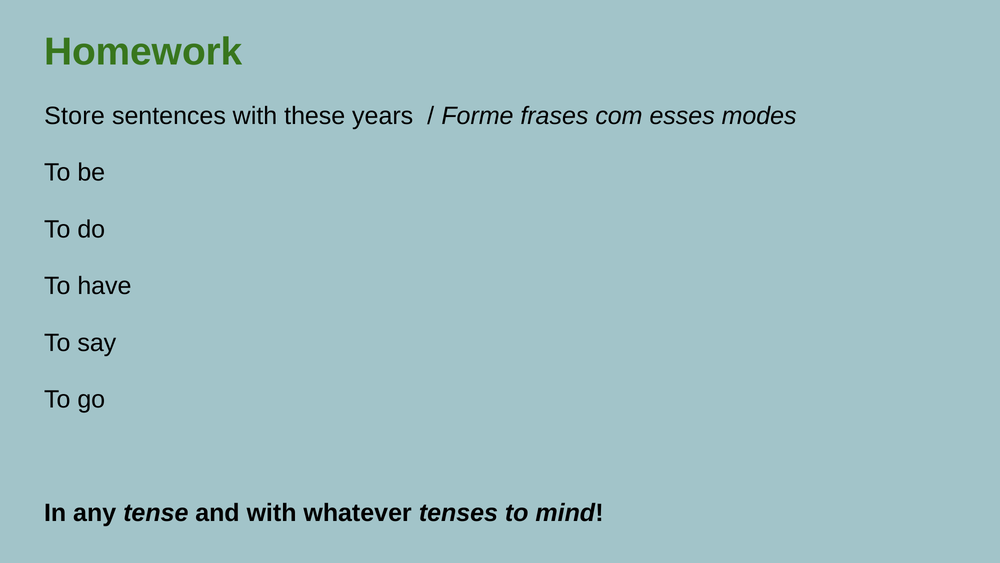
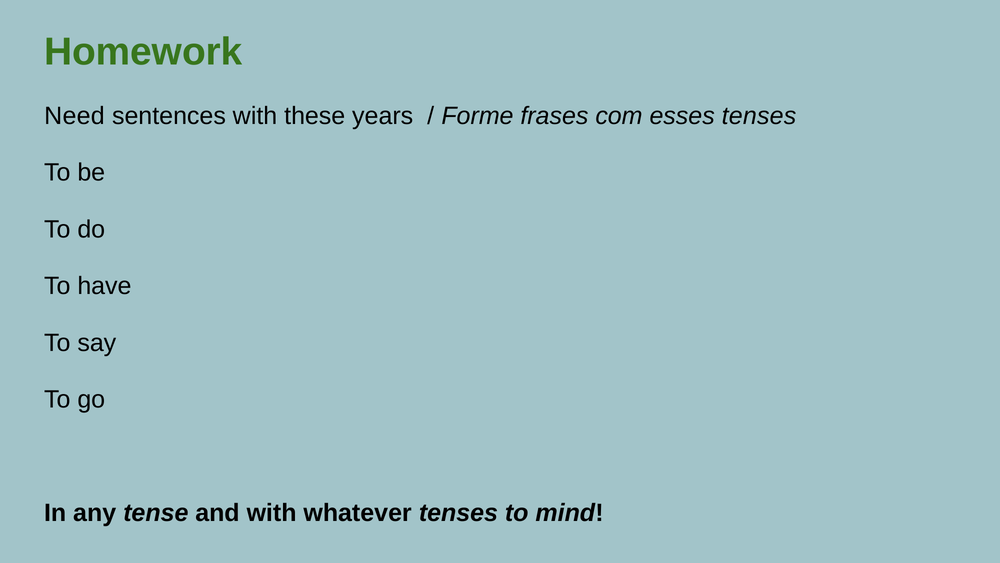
Store: Store -> Need
esses modes: modes -> tenses
